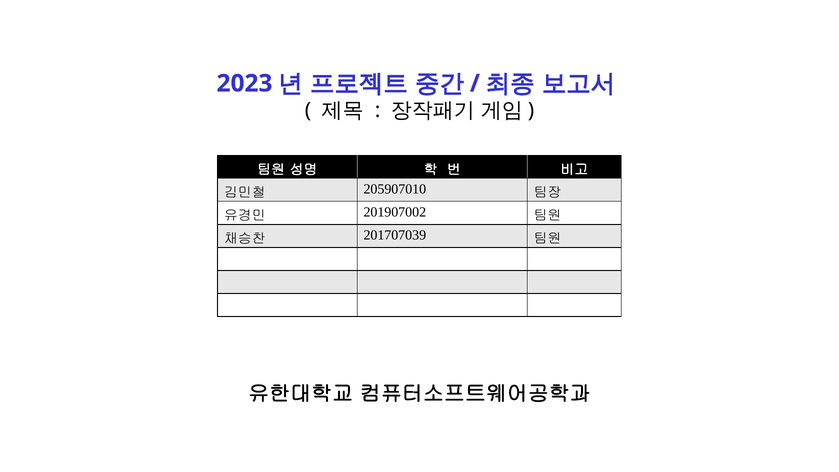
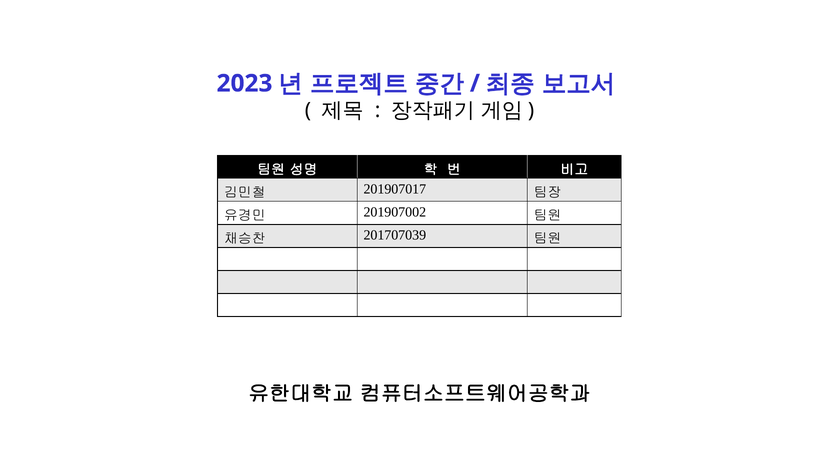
205907010: 205907010 -> 201907017
